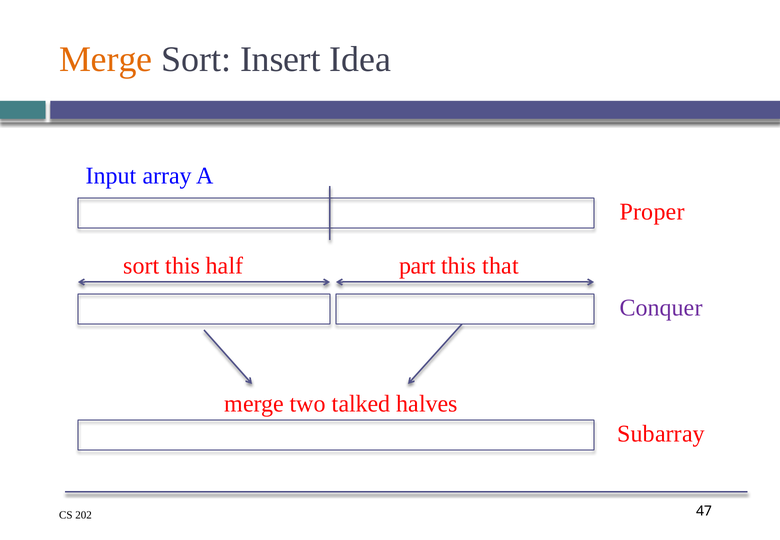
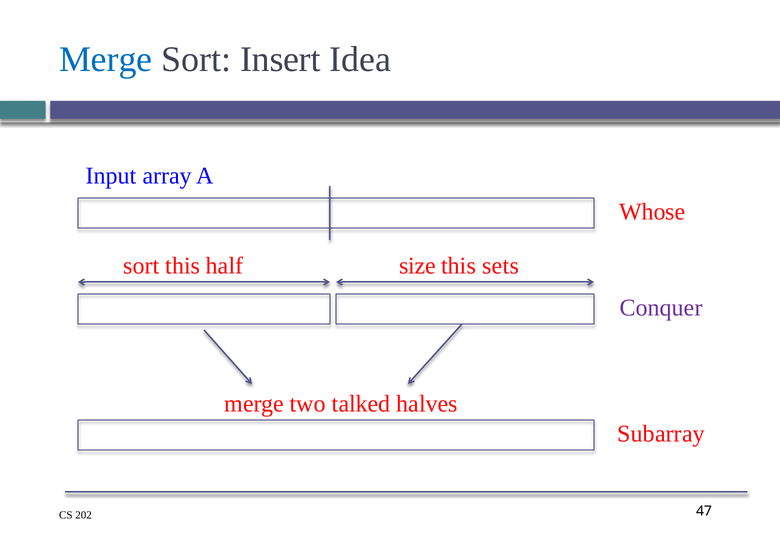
Merge at (106, 59) colour: orange -> blue
Proper: Proper -> Whose
part: part -> size
that: that -> sets
